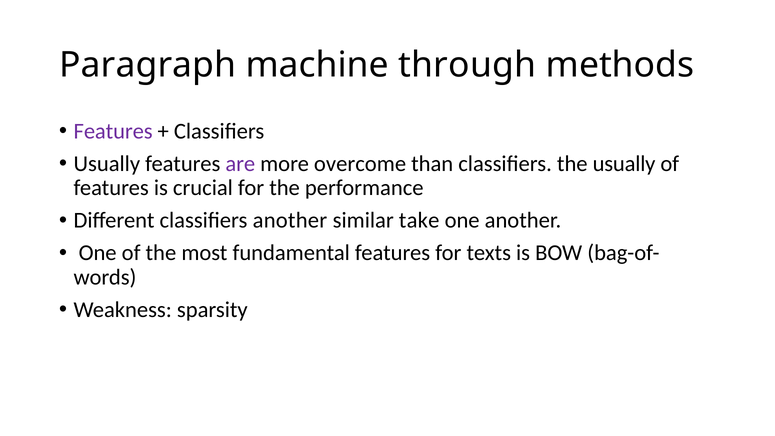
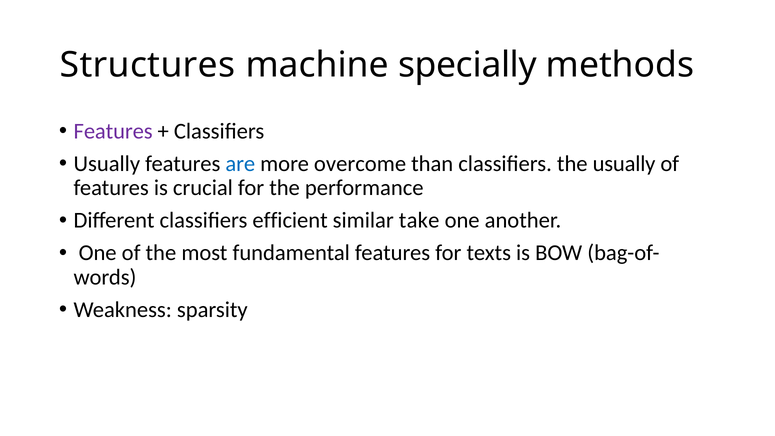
Paragraph: Paragraph -> Structures
through: through -> specially
are colour: purple -> blue
classifiers another: another -> efficient
